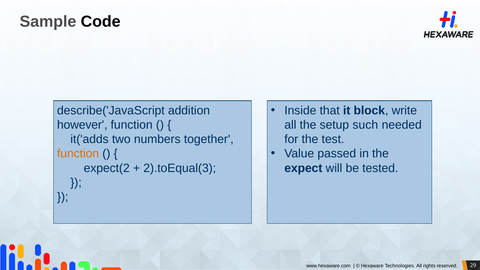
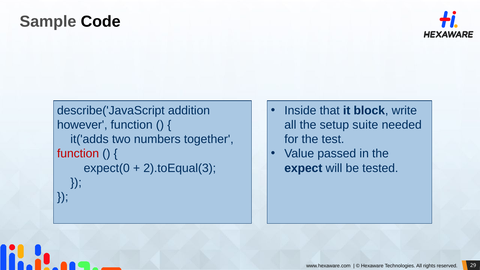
such: such -> suite
function at (78, 154) colour: orange -> red
expect(2: expect(2 -> expect(0
